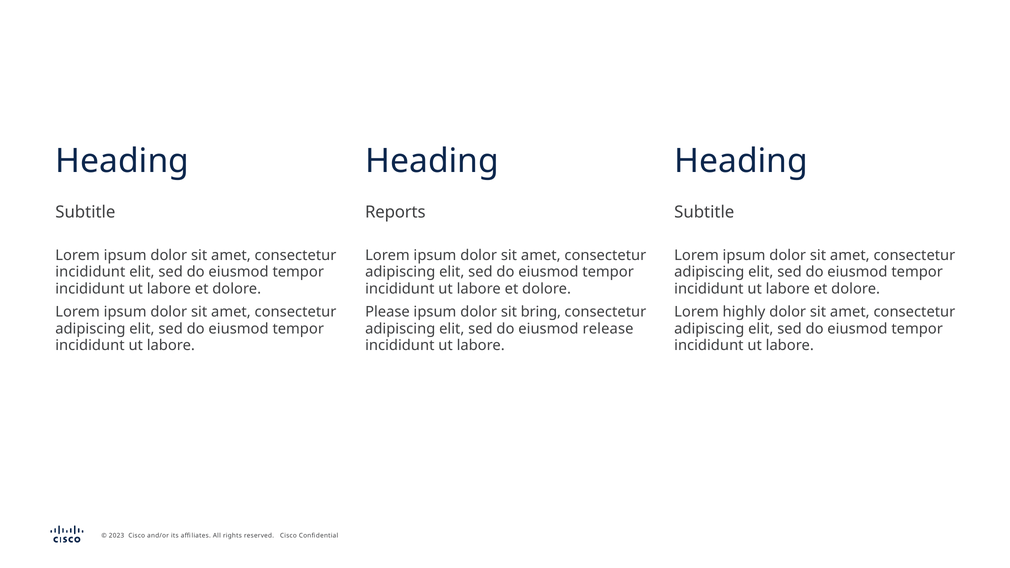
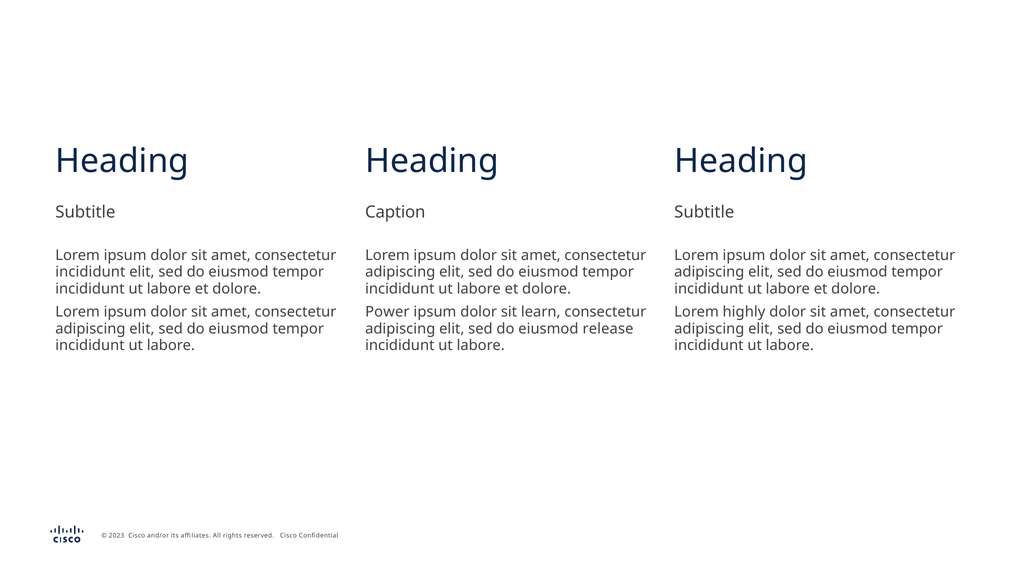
Reports: Reports -> Caption
Please: Please -> Power
bring: bring -> learn
